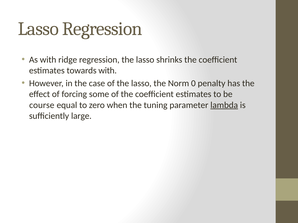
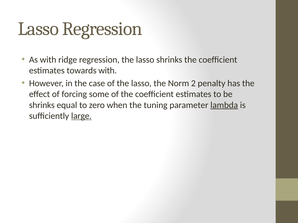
0: 0 -> 2
course at (42, 105): course -> shrinks
large underline: none -> present
